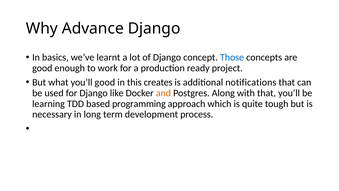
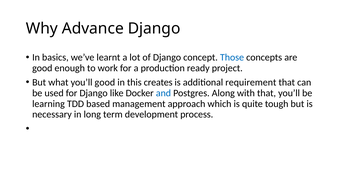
notifications: notifications -> requirement
and colour: orange -> blue
programming: programming -> management
